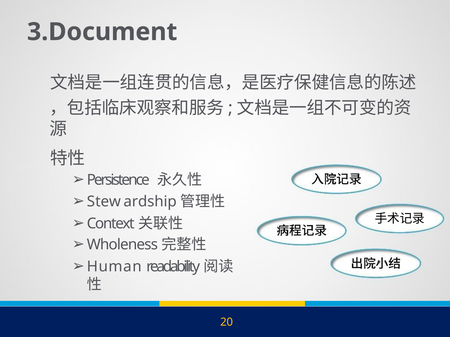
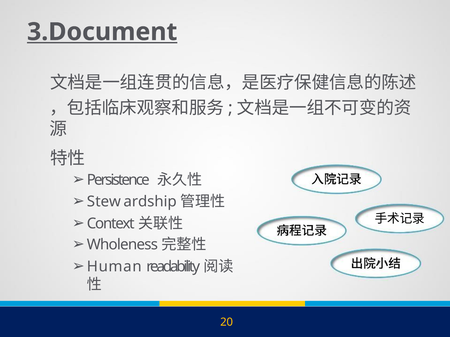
3.Document underline: none -> present
